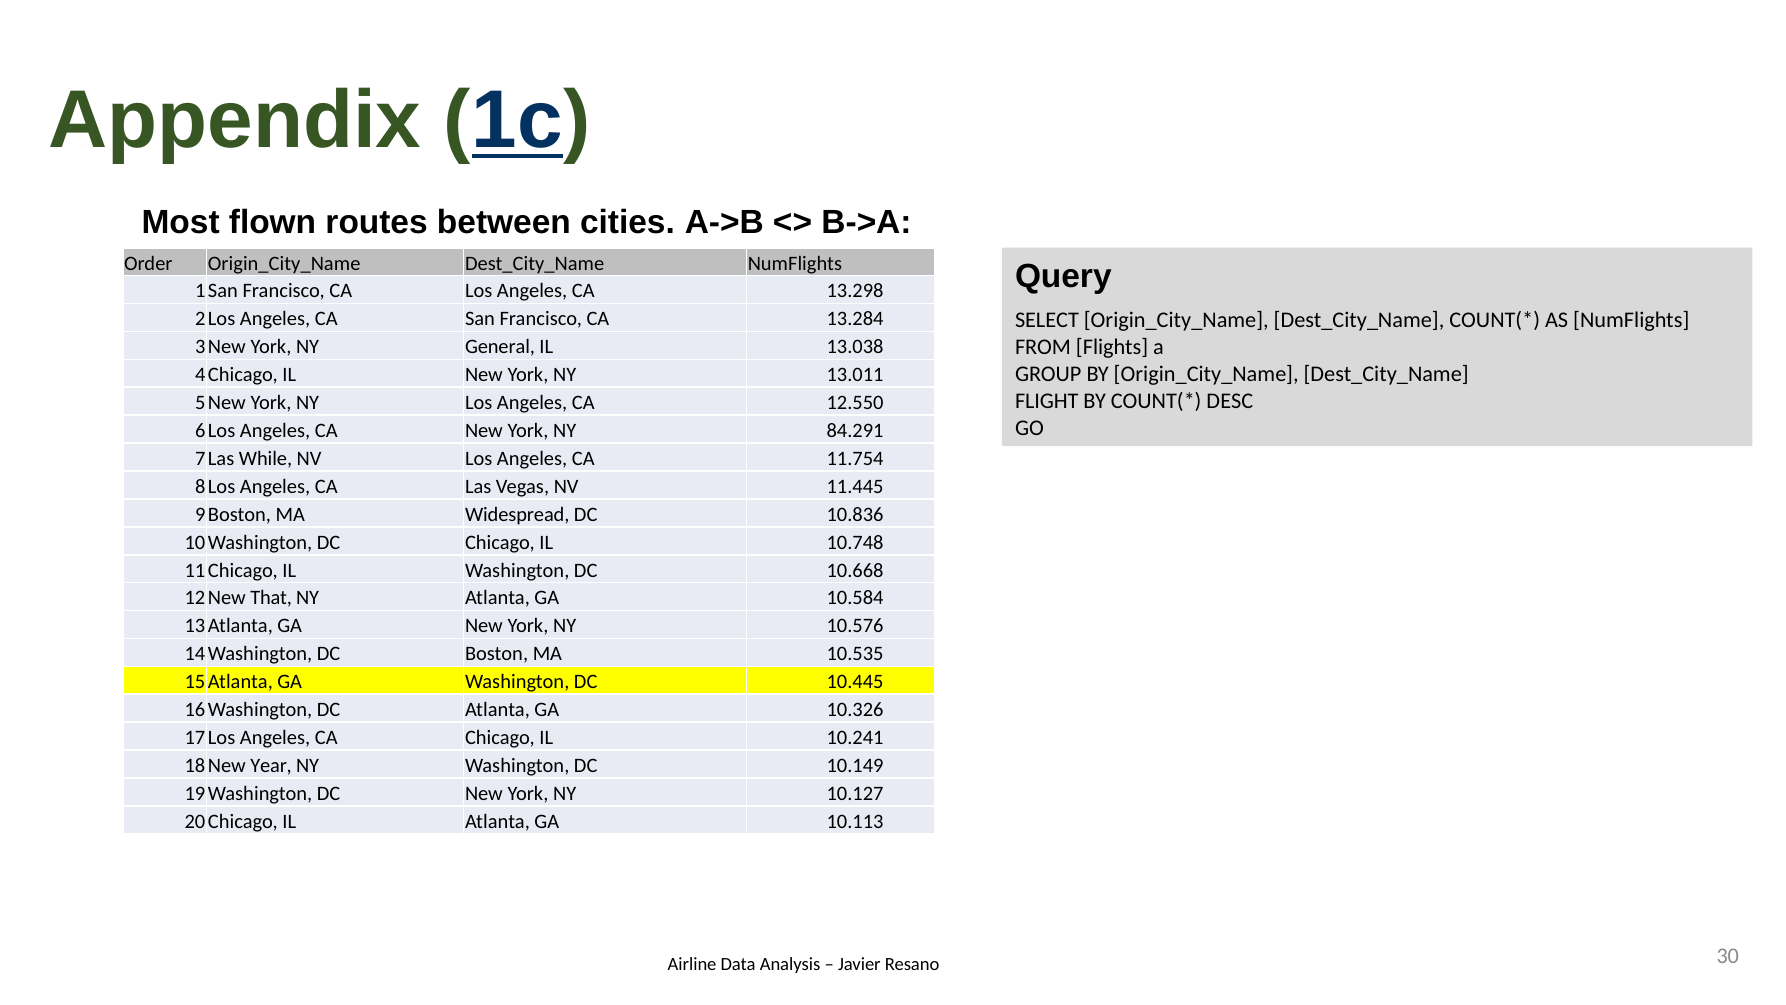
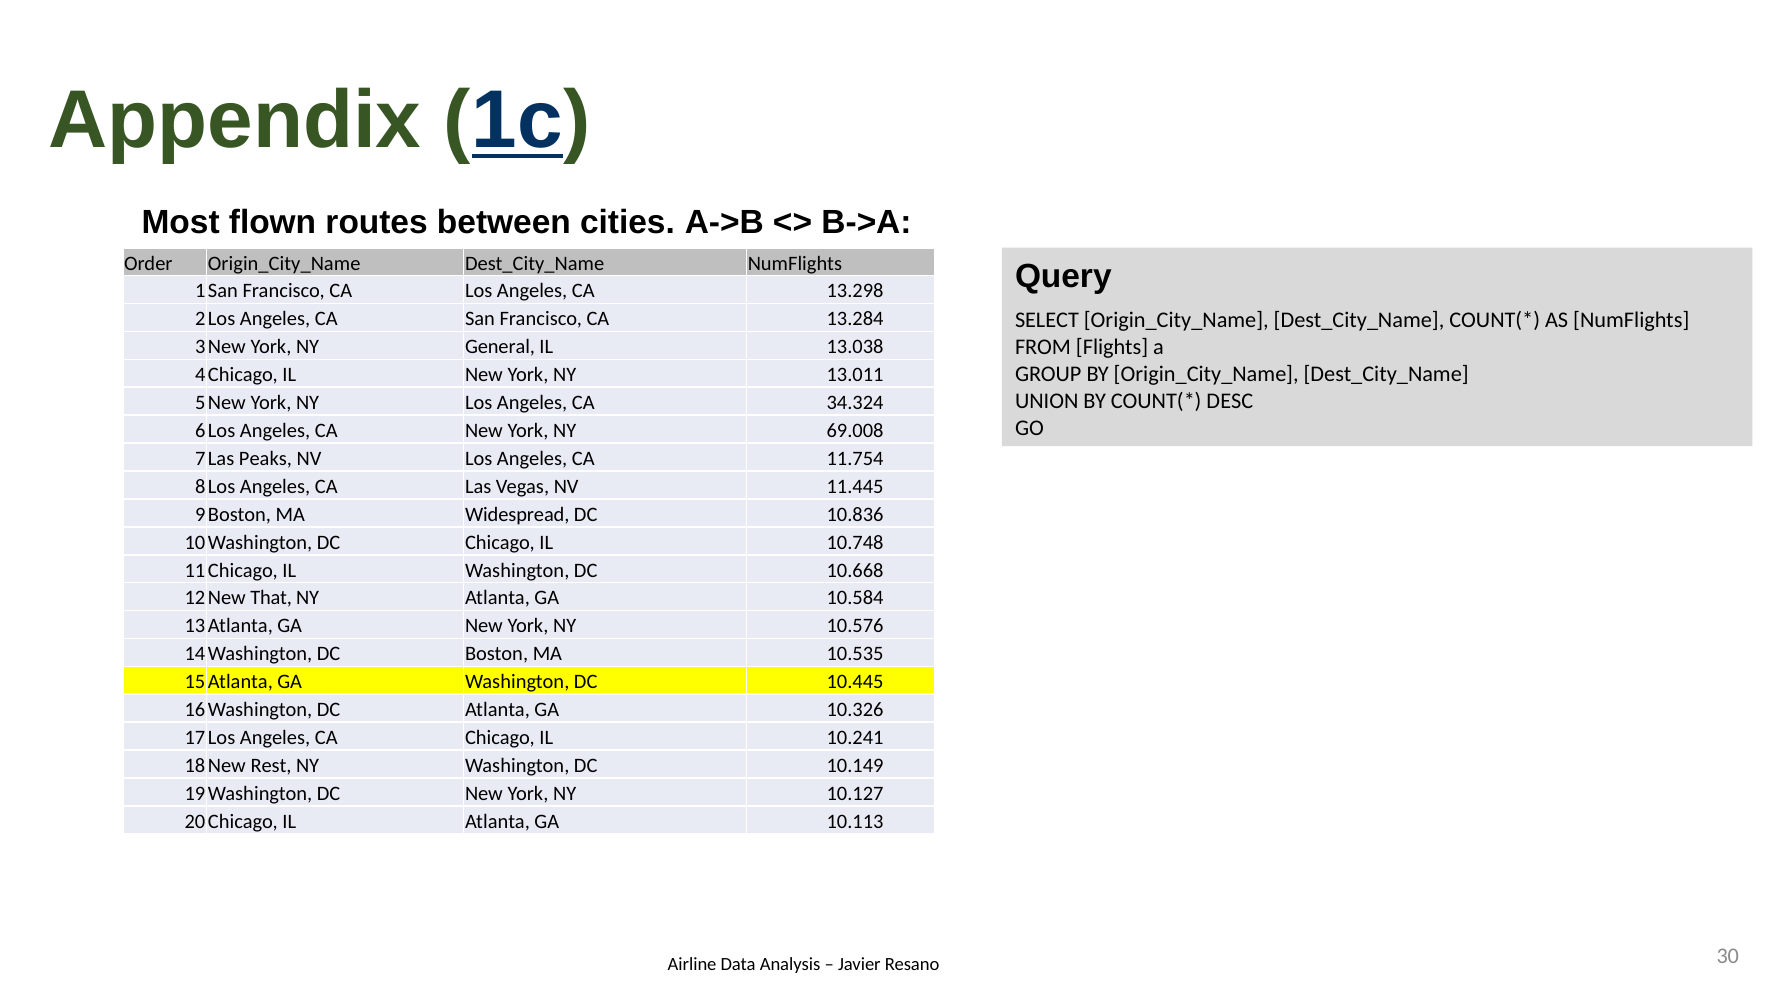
FLIGHT: FLIGHT -> UNION
12.550: 12.550 -> 34.324
84.291: 84.291 -> 69.008
While: While -> Peaks
Year: Year -> Rest
